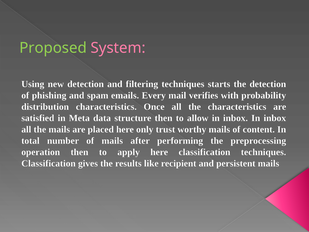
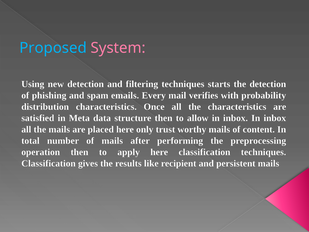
Proposed colour: light green -> light blue
